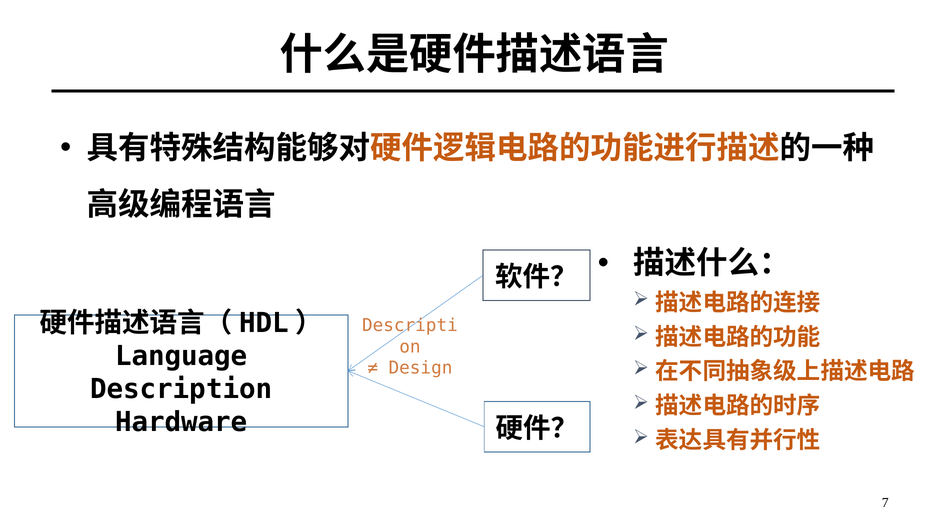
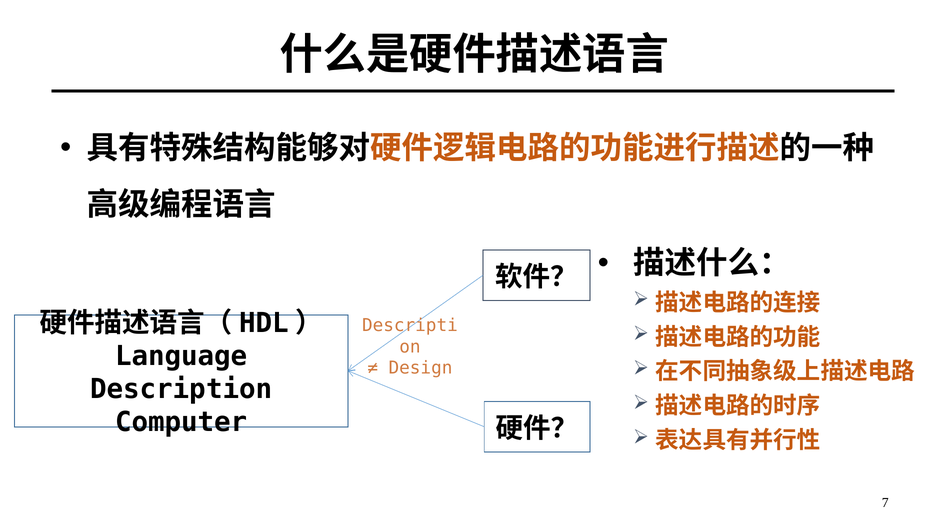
Hardware: Hardware -> Computer
